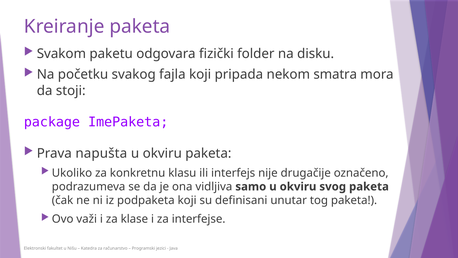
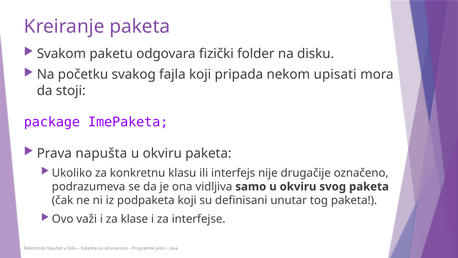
smatra: smatra -> upisati
